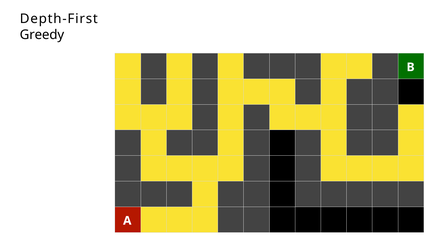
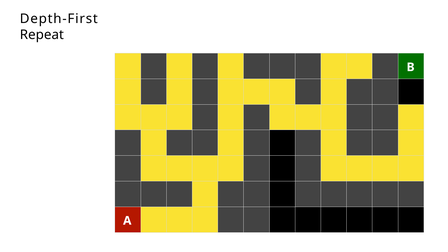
Greedy: Greedy -> Repeat
